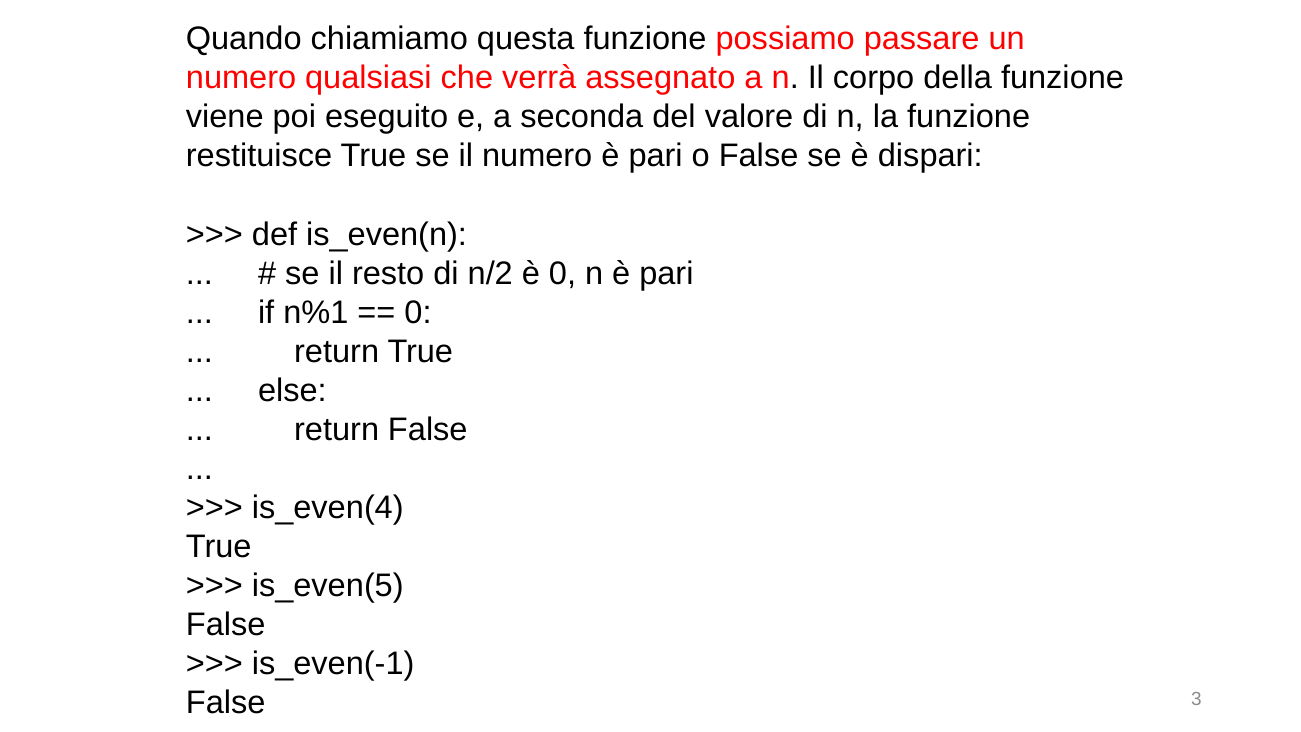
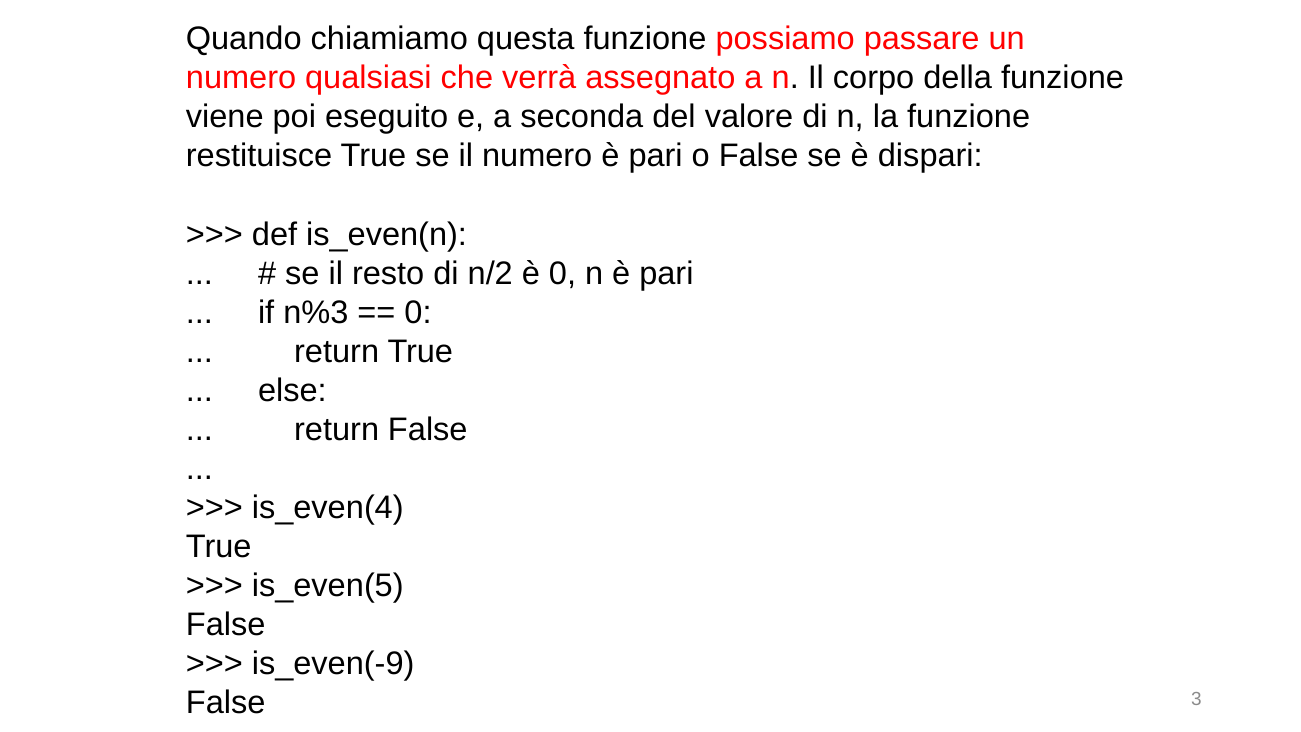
n%1: n%1 -> n%3
is_even(-1: is_even(-1 -> is_even(-9
